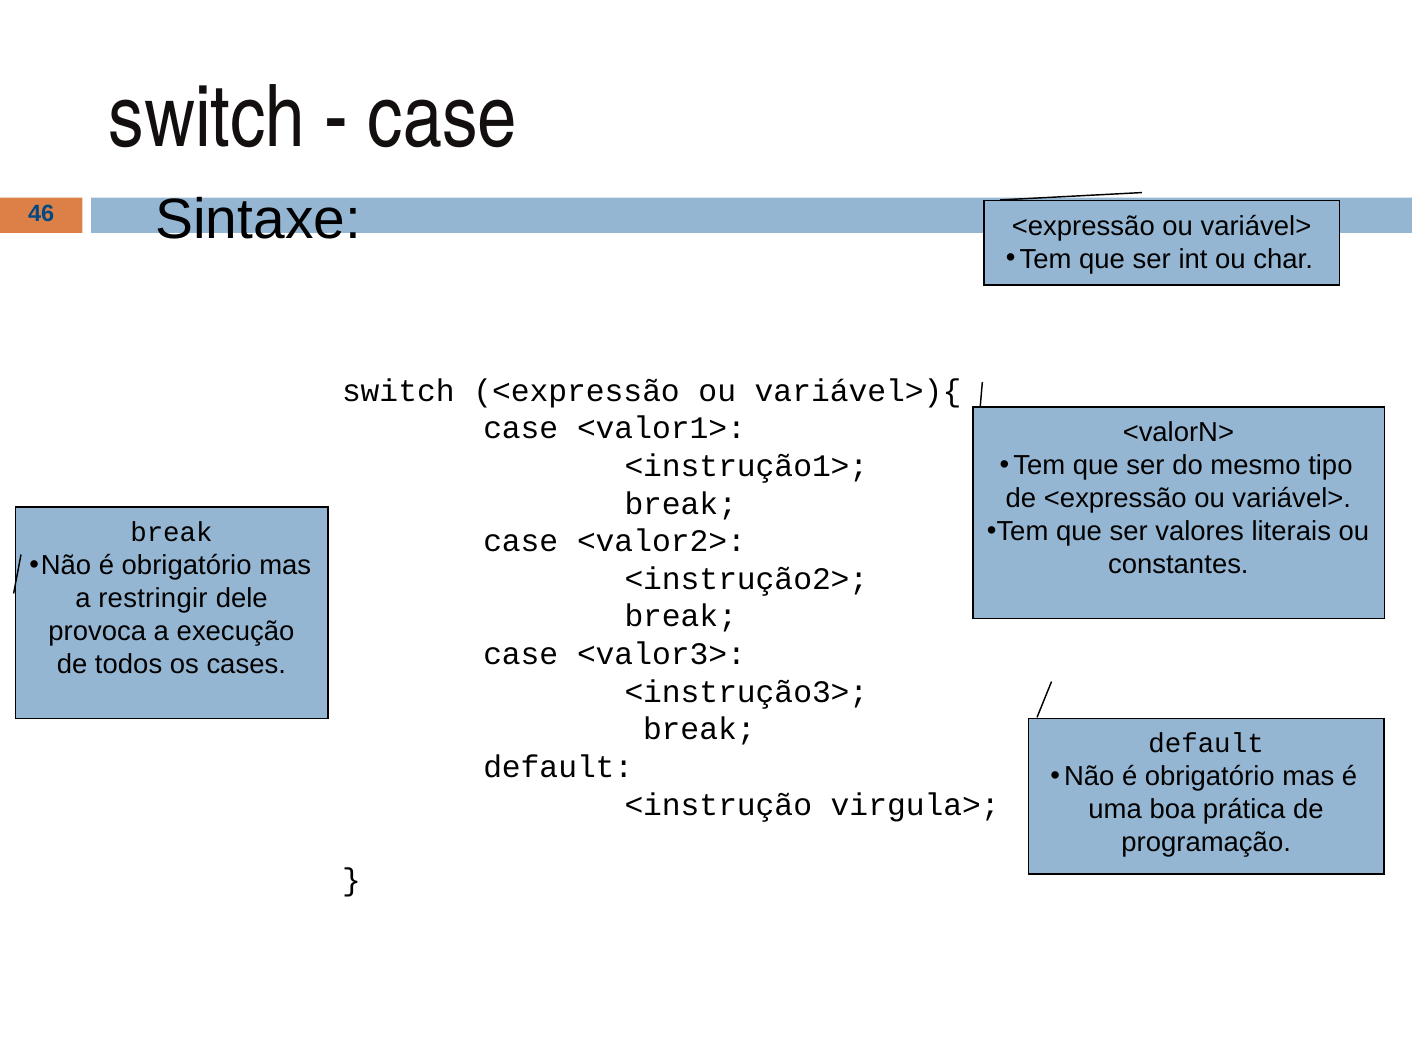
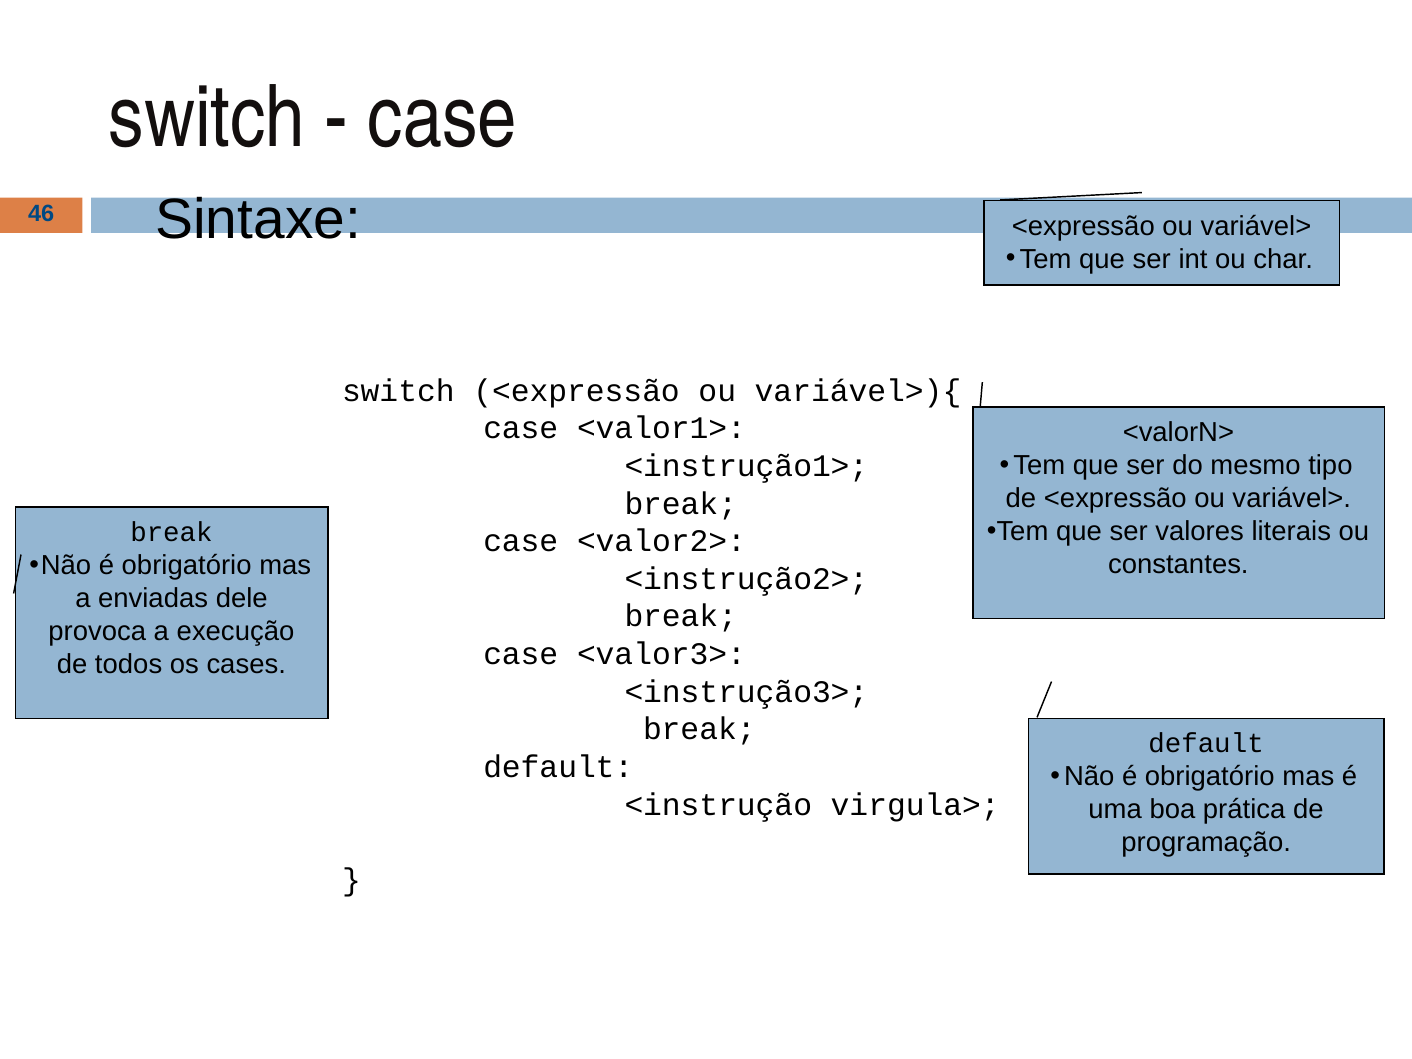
restringir: restringir -> enviadas
